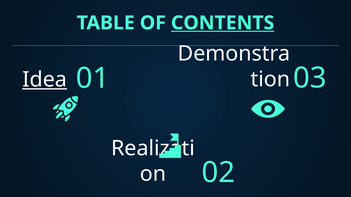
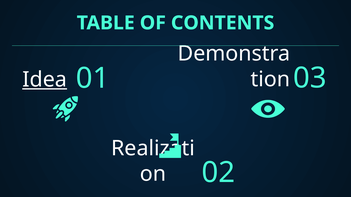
CONTENTS underline: present -> none
